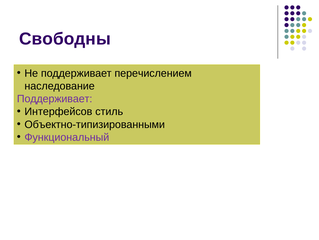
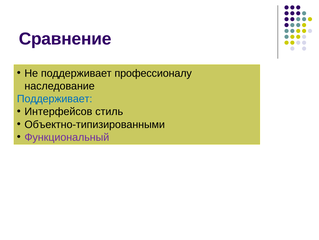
Свободны: Свободны -> Сравнение
перечислением: перечислением -> профессионалу
Поддерживает at (55, 99) colour: purple -> blue
